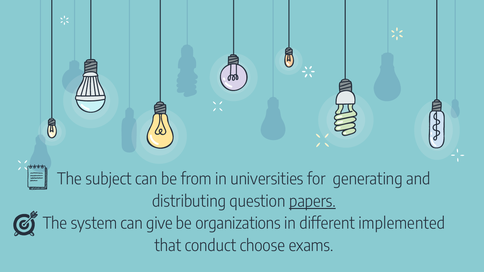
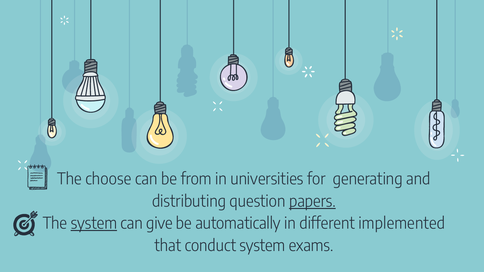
subject: subject -> choose
system at (94, 224) underline: none -> present
organizations: organizations -> automatically
conduct choose: choose -> system
